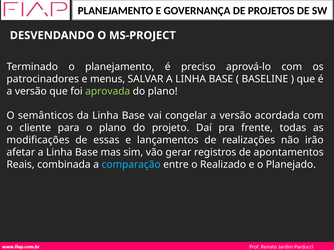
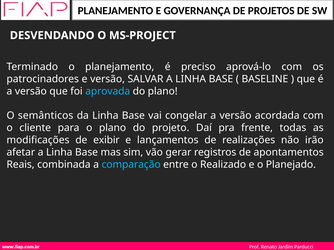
e menus: menus -> versão
aprovada colour: light green -> light blue
essas: essas -> exibir
